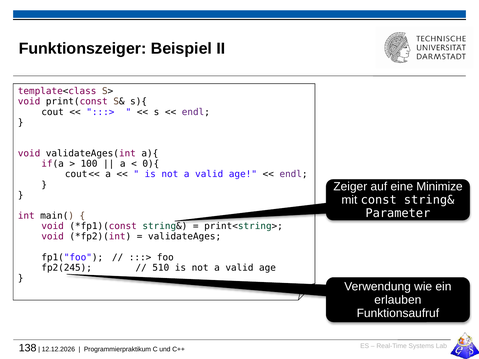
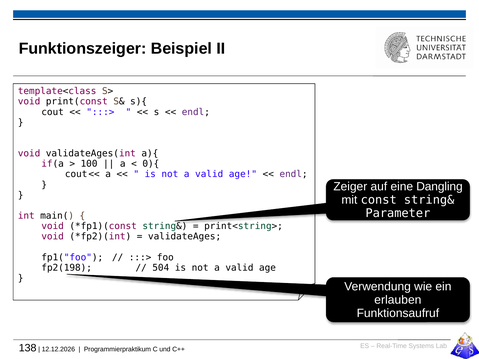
Minimize: Minimize -> Dangling
fp2(245: fp2(245 -> fp2(198
510: 510 -> 504
